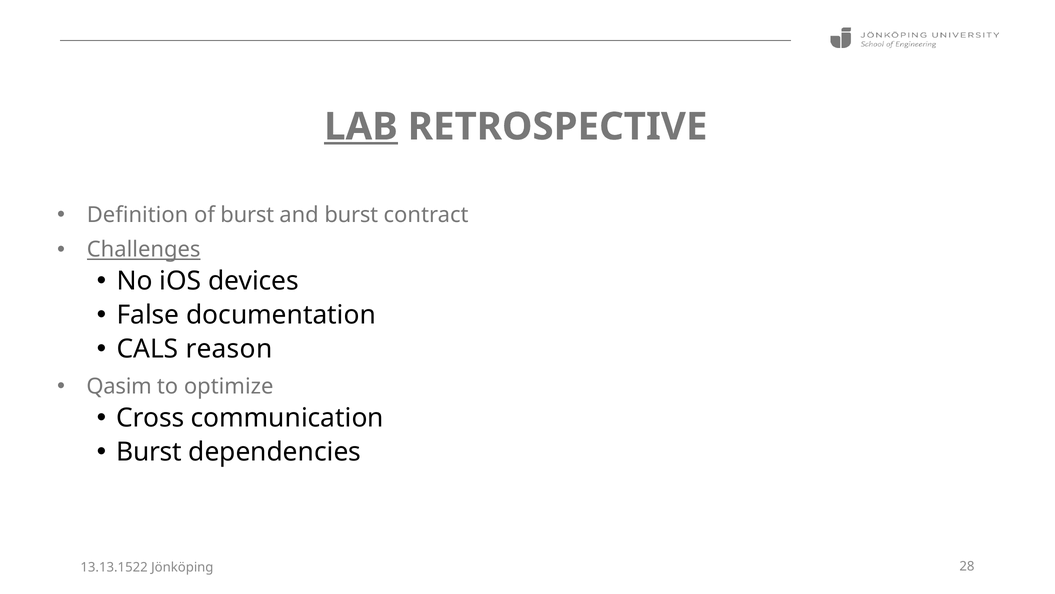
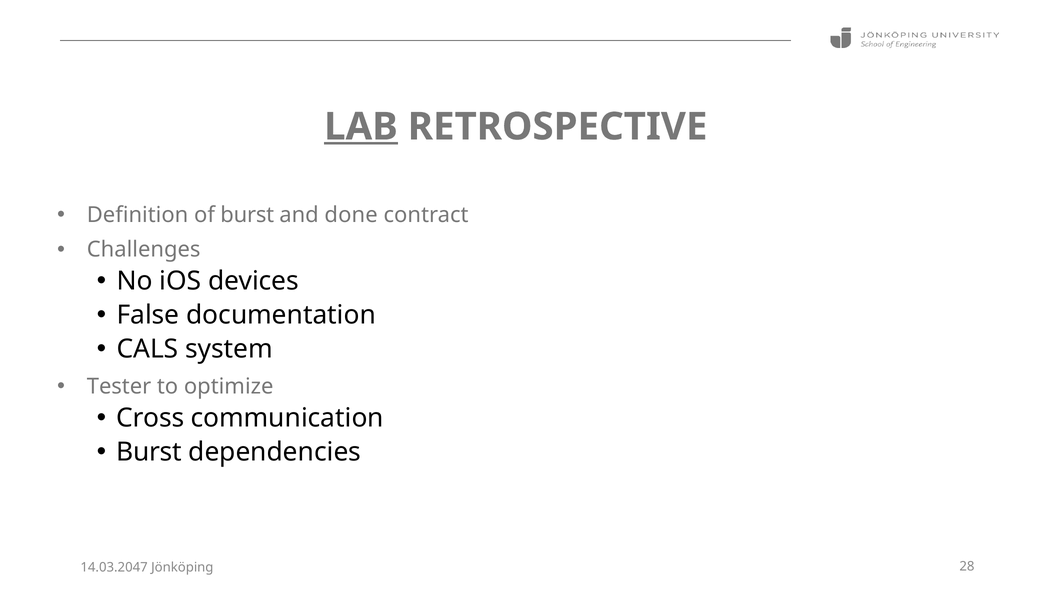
and burst: burst -> done
Challenges underline: present -> none
reason: reason -> system
Qasim: Qasim -> Tester
13.13.1522: 13.13.1522 -> 14.03.2047
